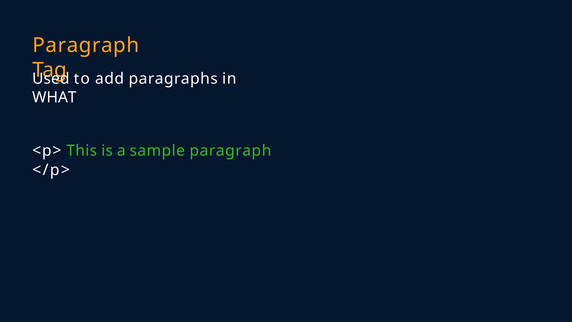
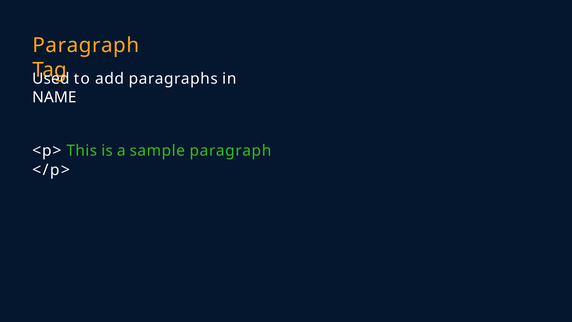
WHAT: WHAT -> NAME
